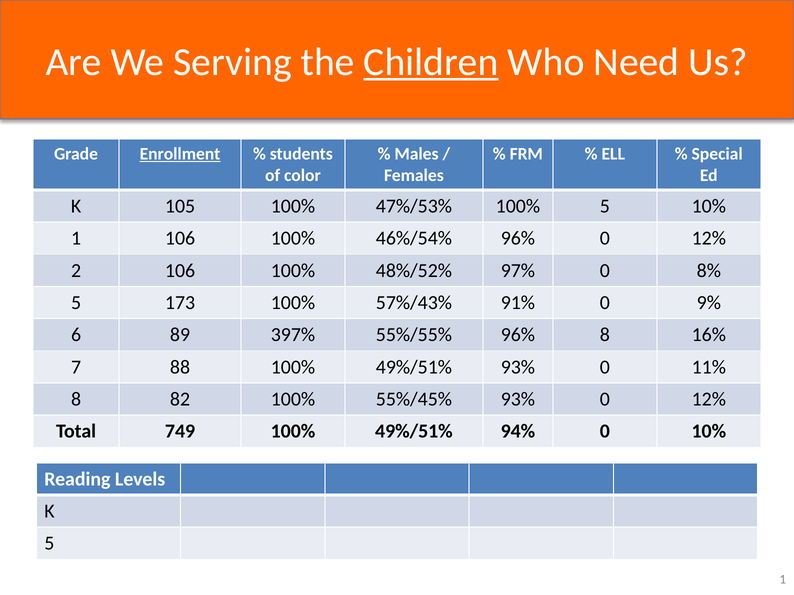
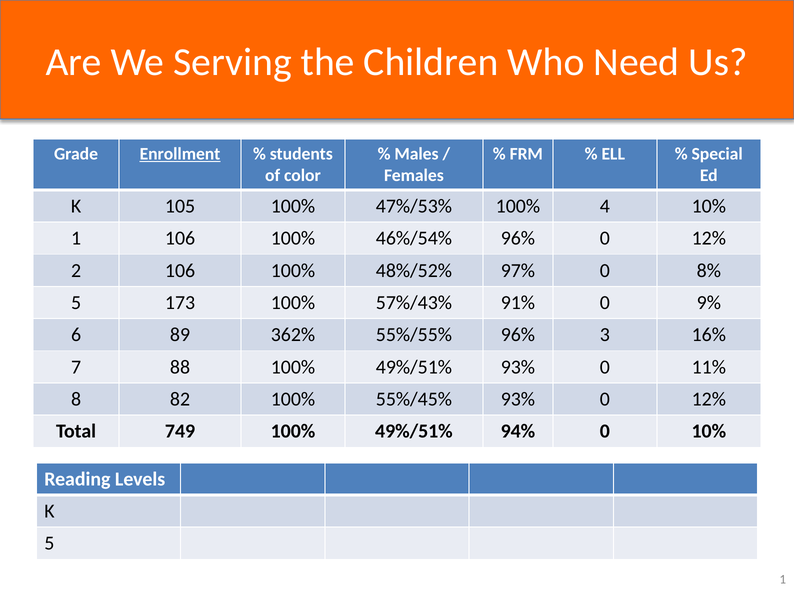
Children underline: present -> none
100% 5: 5 -> 4
397%: 397% -> 362%
96% 8: 8 -> 3
